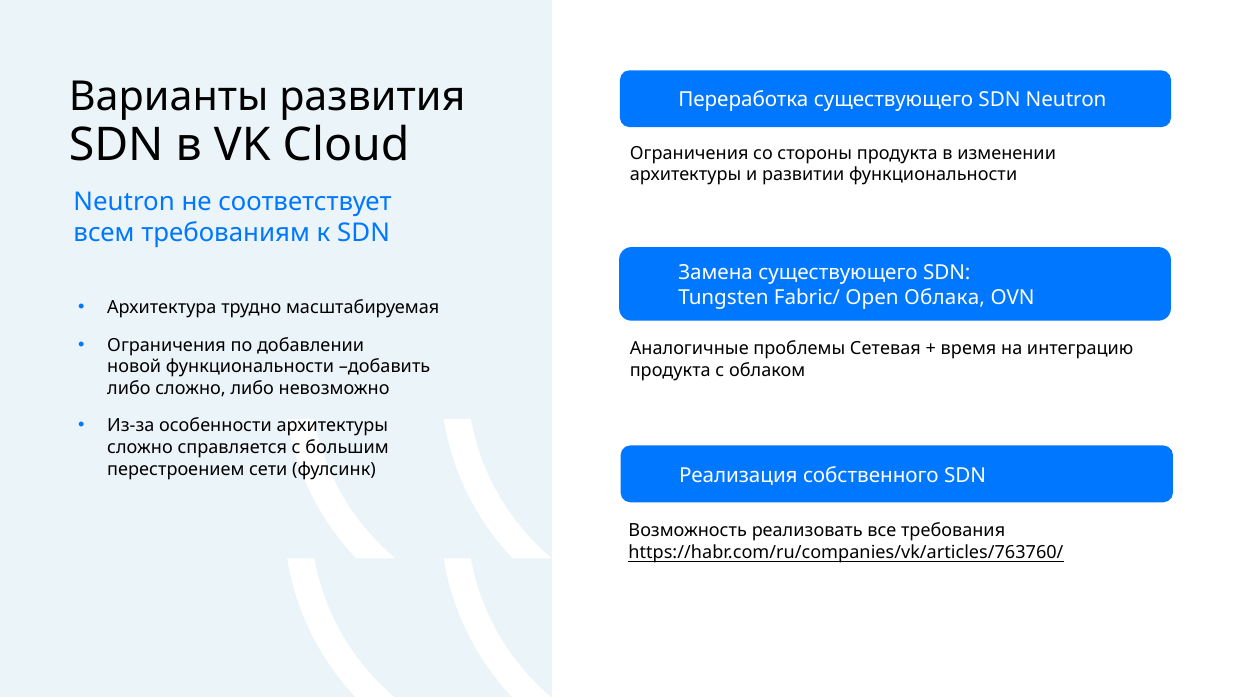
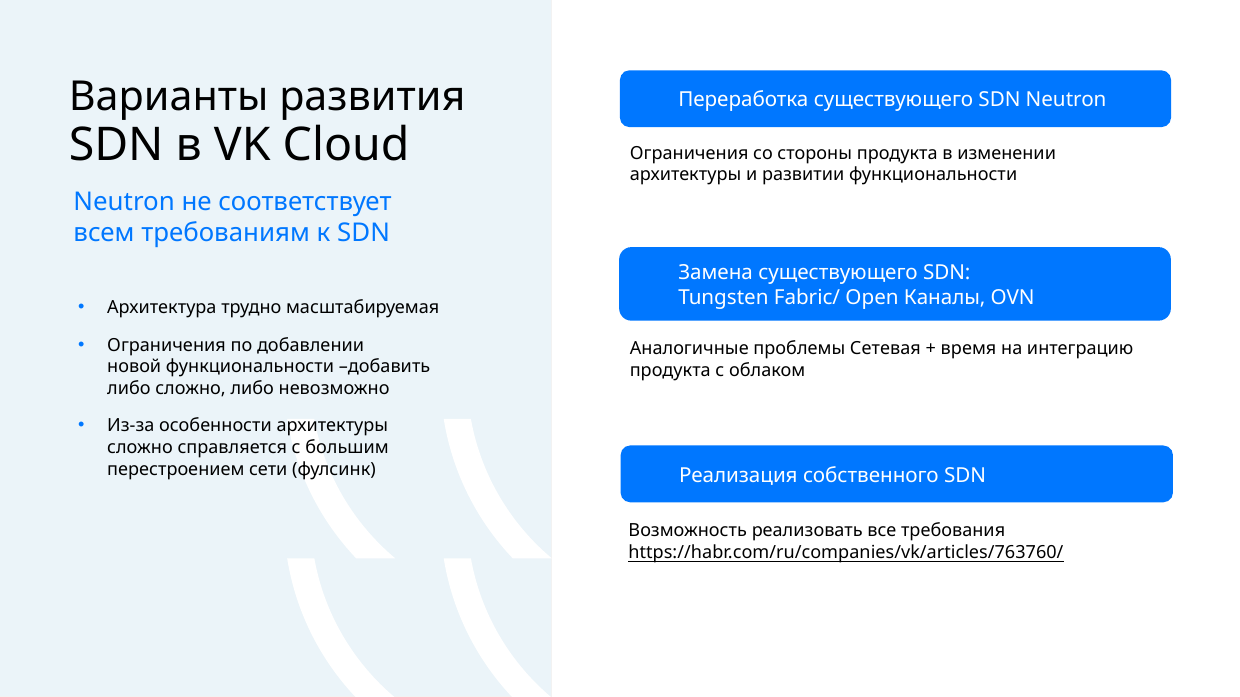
Облака: Облака -> Каналы
